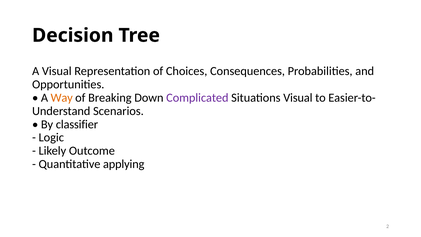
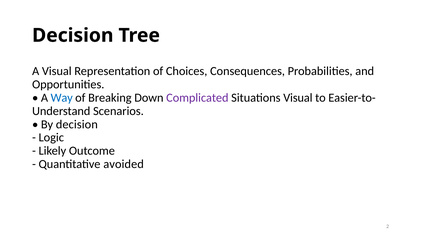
Way colour: orange -> blue
By classifier: classifier -> decision
applying: applying -> avoided
